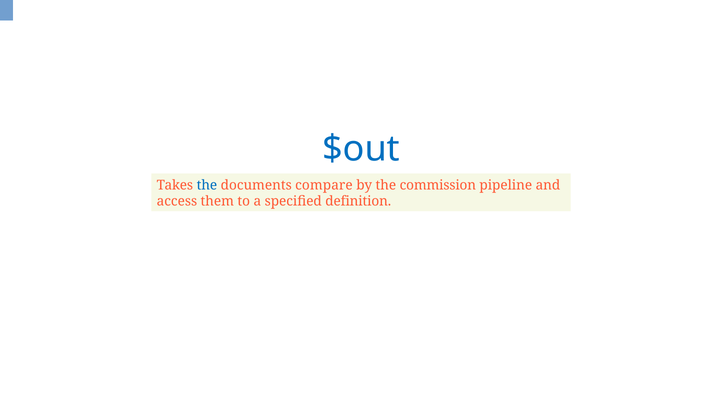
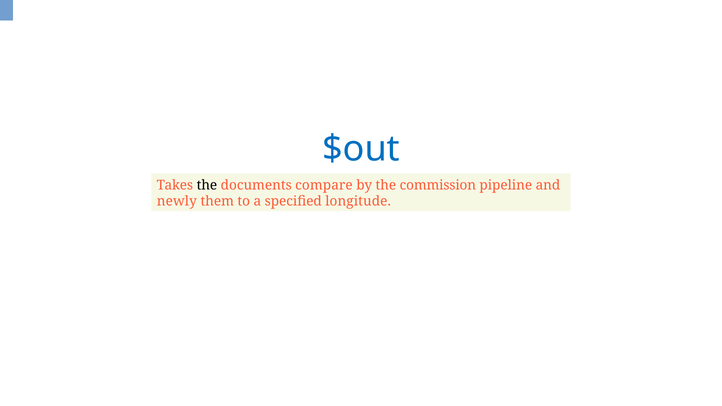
the at (207, 185) colour: blue -> black
access: access -> newly
definition: definition -> longitude
